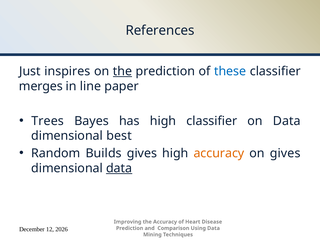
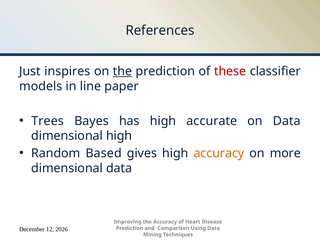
these colour: blue -> red
merges: merges -> models
high classifier: classifier -> accurate
dimensional best: best -> high
Builds: Builds -> Based
on gives: gives -> more
data at (119, 168) underline: present -> none
